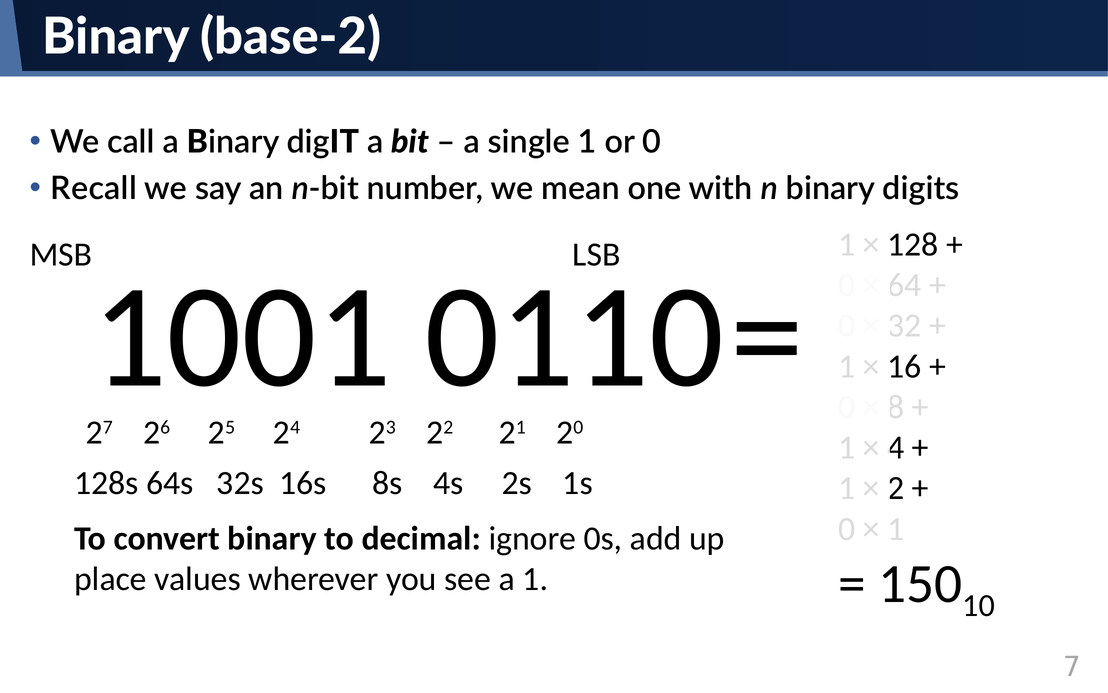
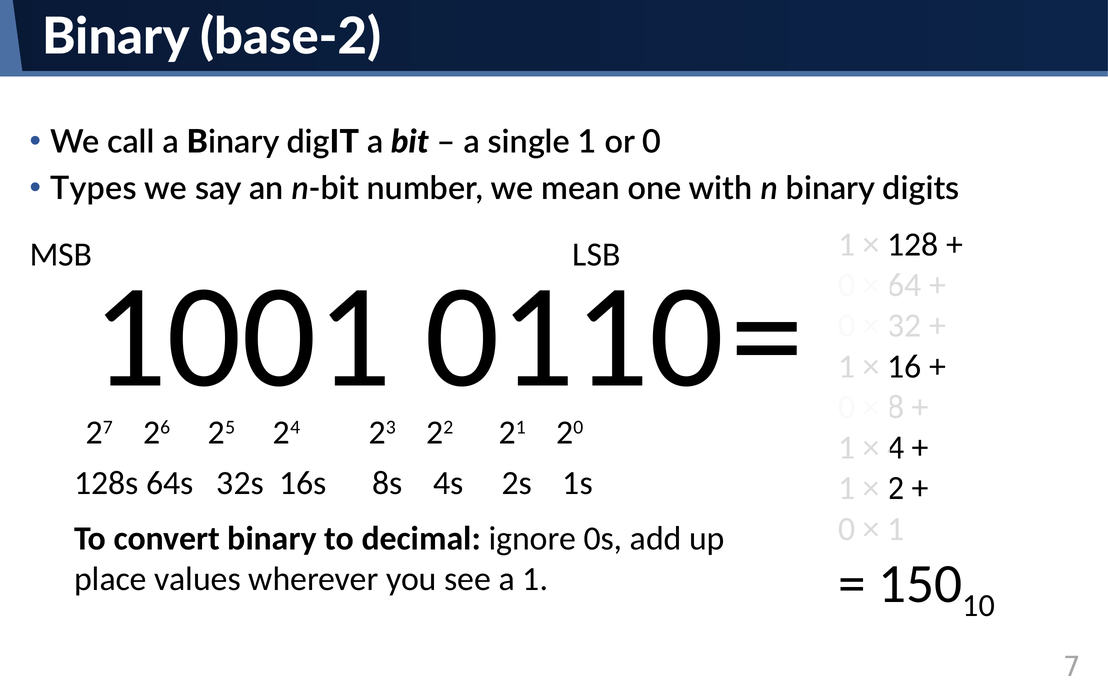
Recall: Recall -> Types
